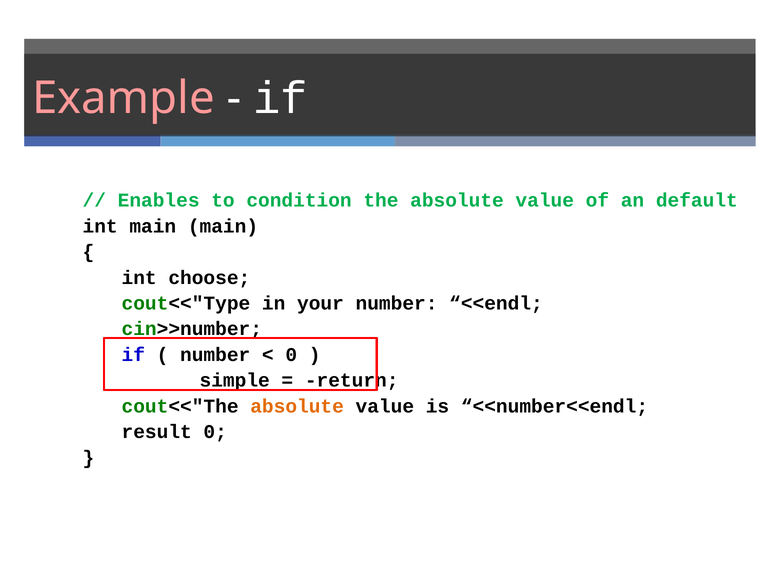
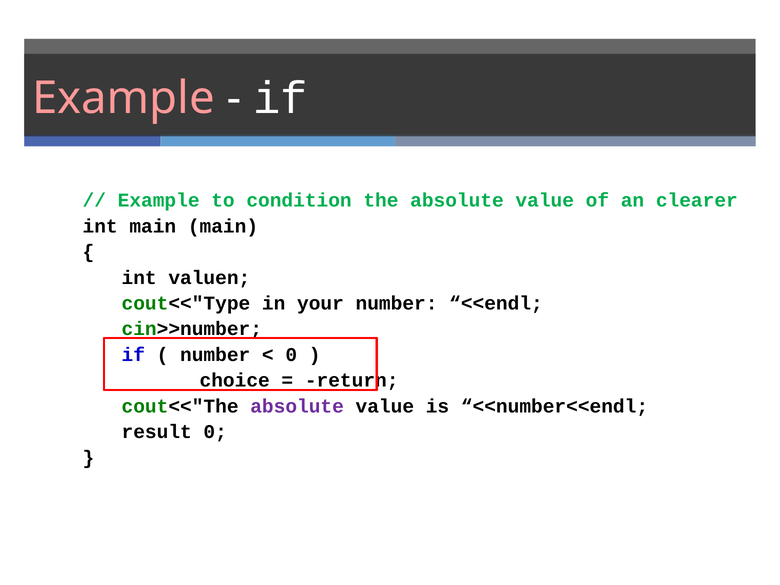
Enables at (159, 200): Enables -> Example
default: default -> clearer
choose: choose -> valuen
simple: simple -> choice
absolute at (297, 406) colour: orange -> purple
